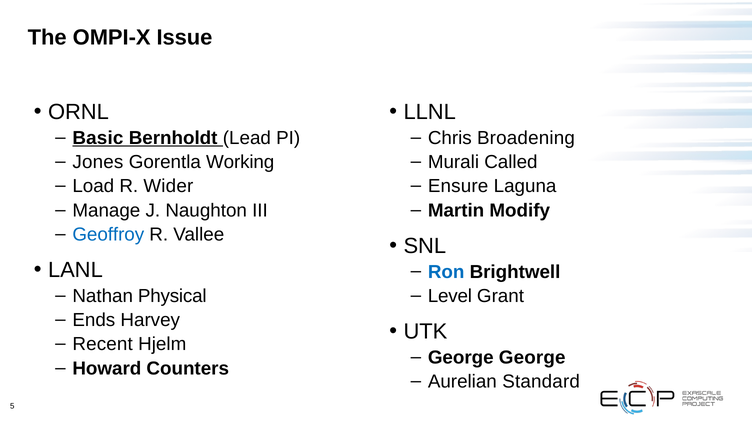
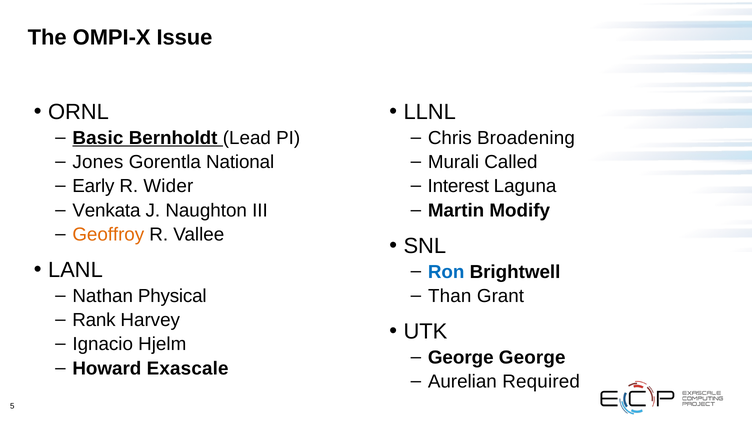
Working: Working -> National
Load: Load -> Early
Ensure: Ensure -> Interest
Manage: Manage -> Venkata
Geoffroy colour: blue -> orange
Level: Level -> Than
Ends: Ends -> Rank
Recent: Recent -> Ignacio
Counters: Counters -> Exascale
Standard: Standard -> Required
